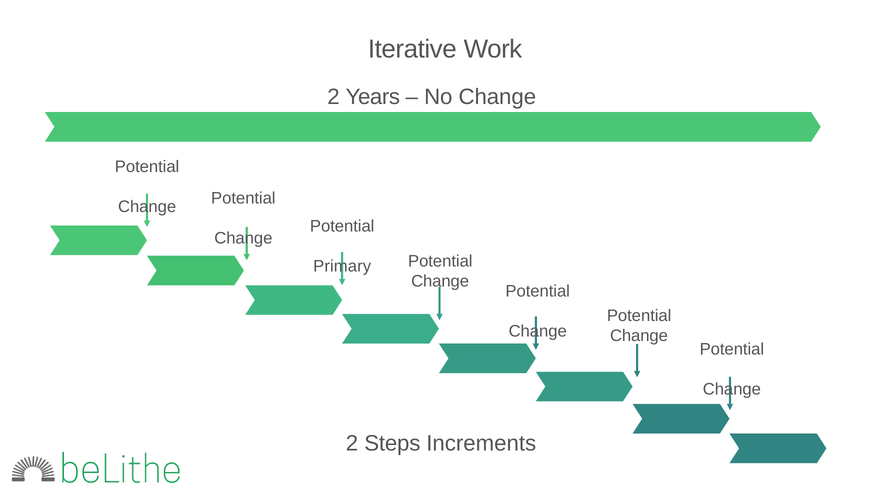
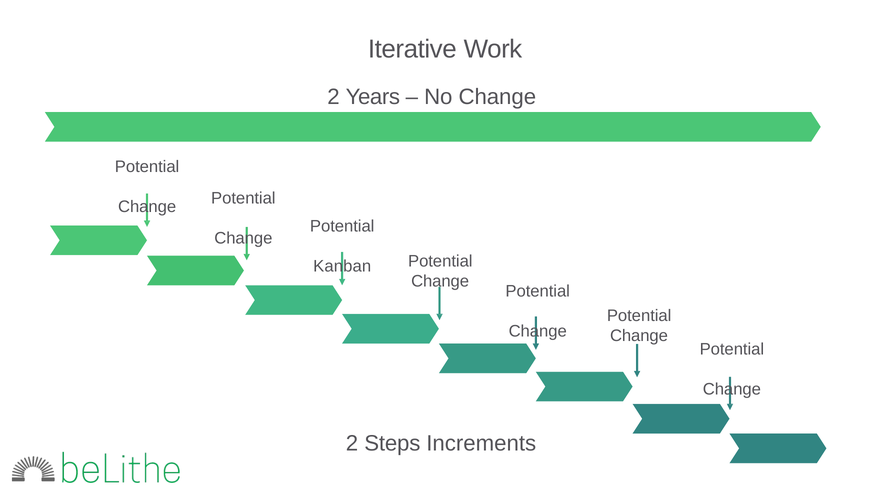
Primary: Primary -> Kanban
